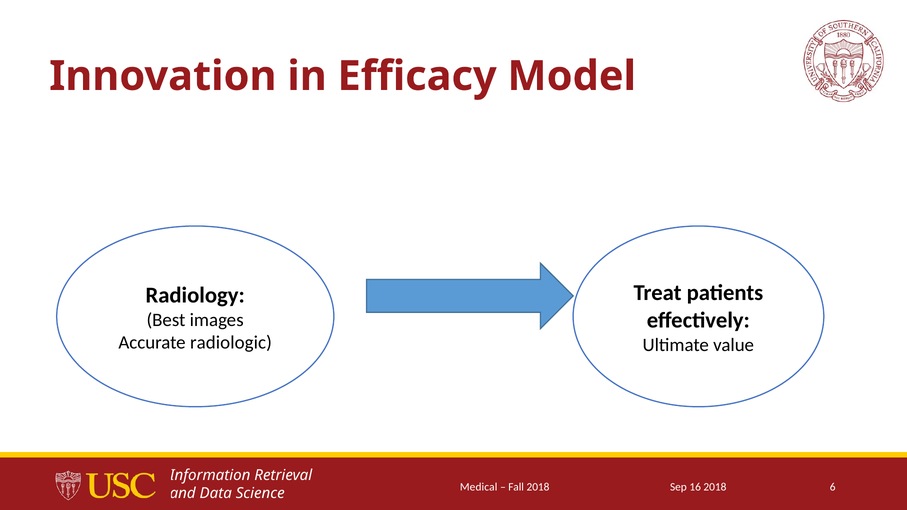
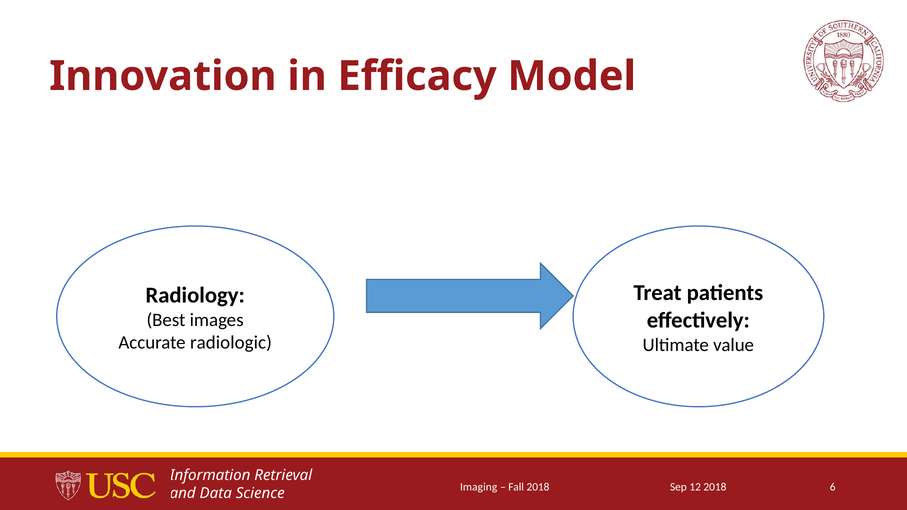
Medical: Medical -> Imaging
16: 16 -> 12
